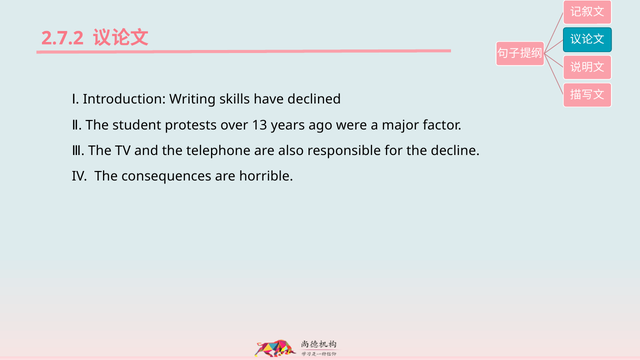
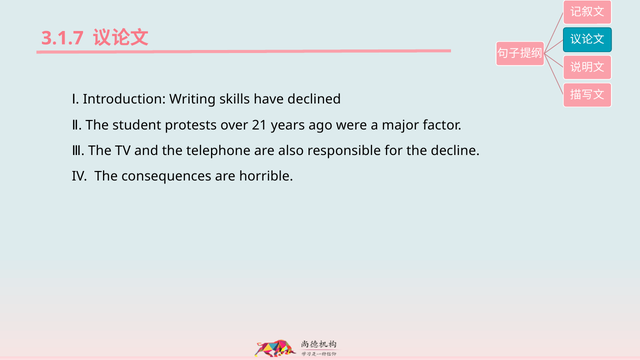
2.7.2: 2.7.2 -> 3.1.7
13: 13 -> 21
